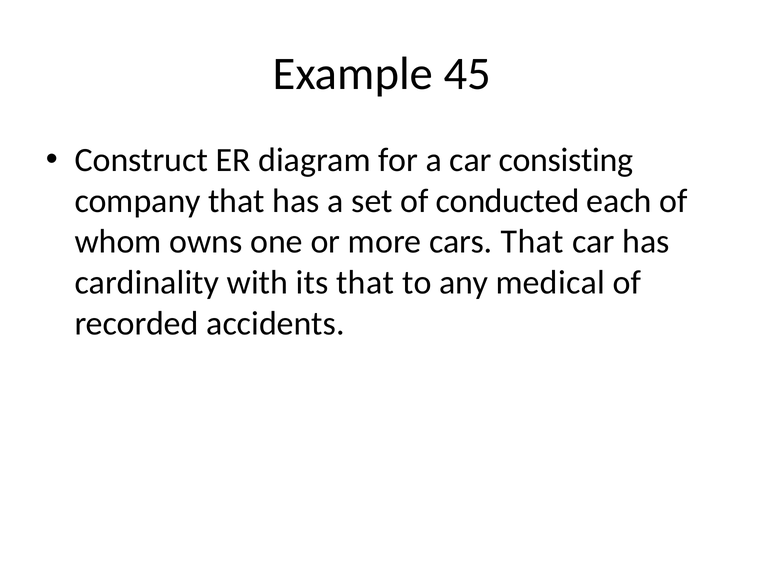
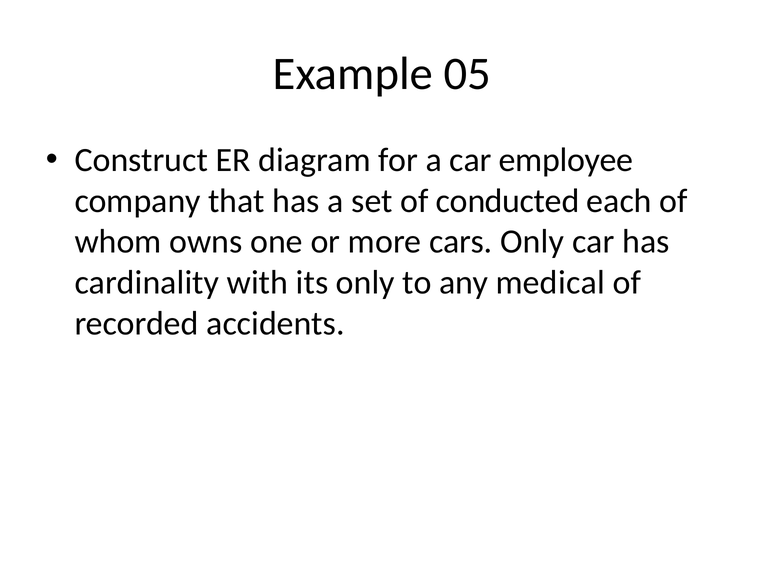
45: 45 -> 05
consisting: consisting -> employee
cars That: That -> Only
its that: that -> only
